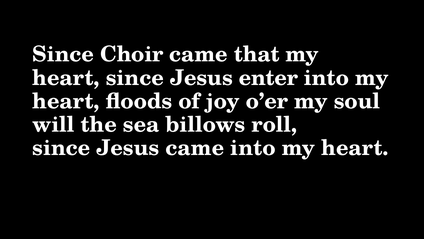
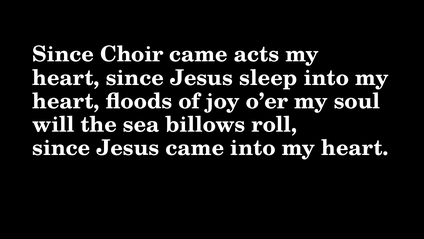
that: that -> acts
enter: enter -> sleep
